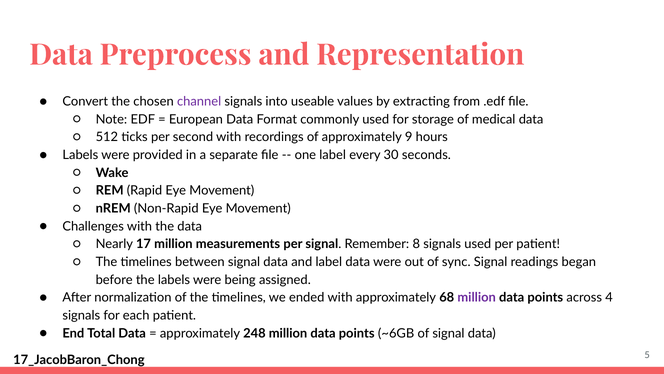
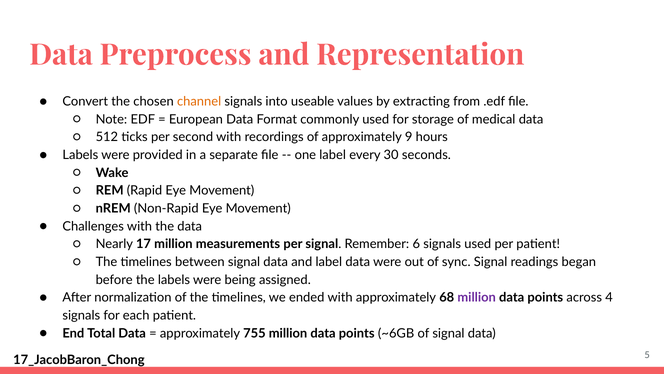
channel colour: purple -> orange
8: 8 -> 6
248: 248 -> 755
